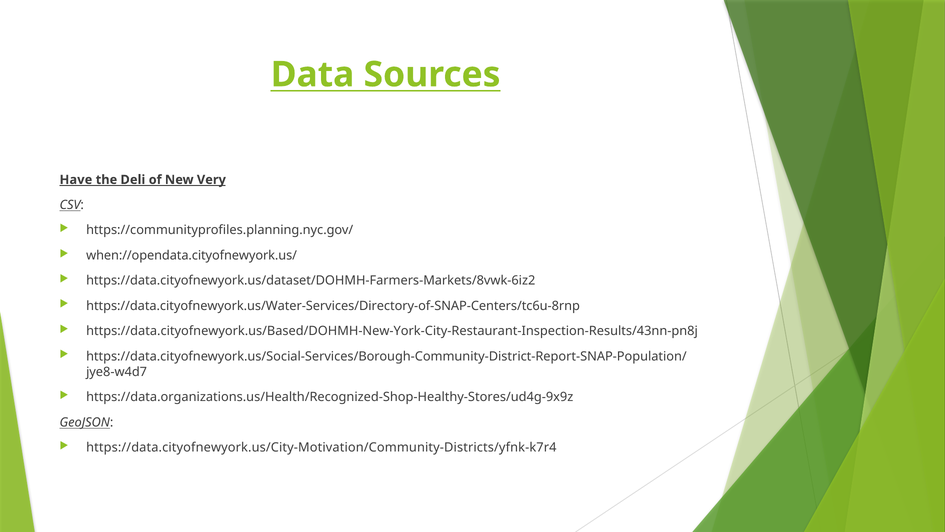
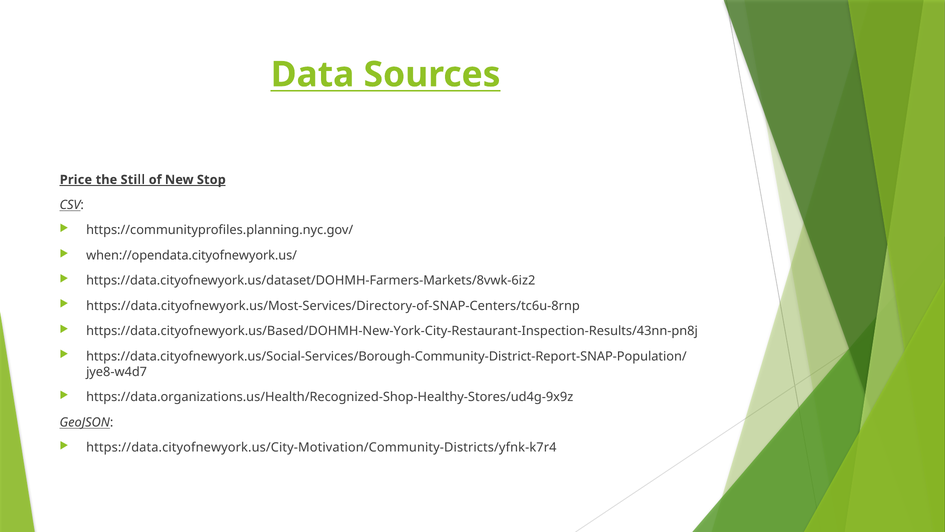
Have: Have -> Price
Deli: Deli -> Still
Very: Very -> Stop
https://data.cityofnewyork.us/Water-Services/Directory-of-SNAP-Centers/tc6u-8rnp: https://data.cityofnewyork.us/Water-Services/Directory-of-SNAP-Centers/tc6u-8rnp -> https://data.cityofnewyork.us/Most-Services/Directory-of-SNAP-Centers/tc6u-8rnp
